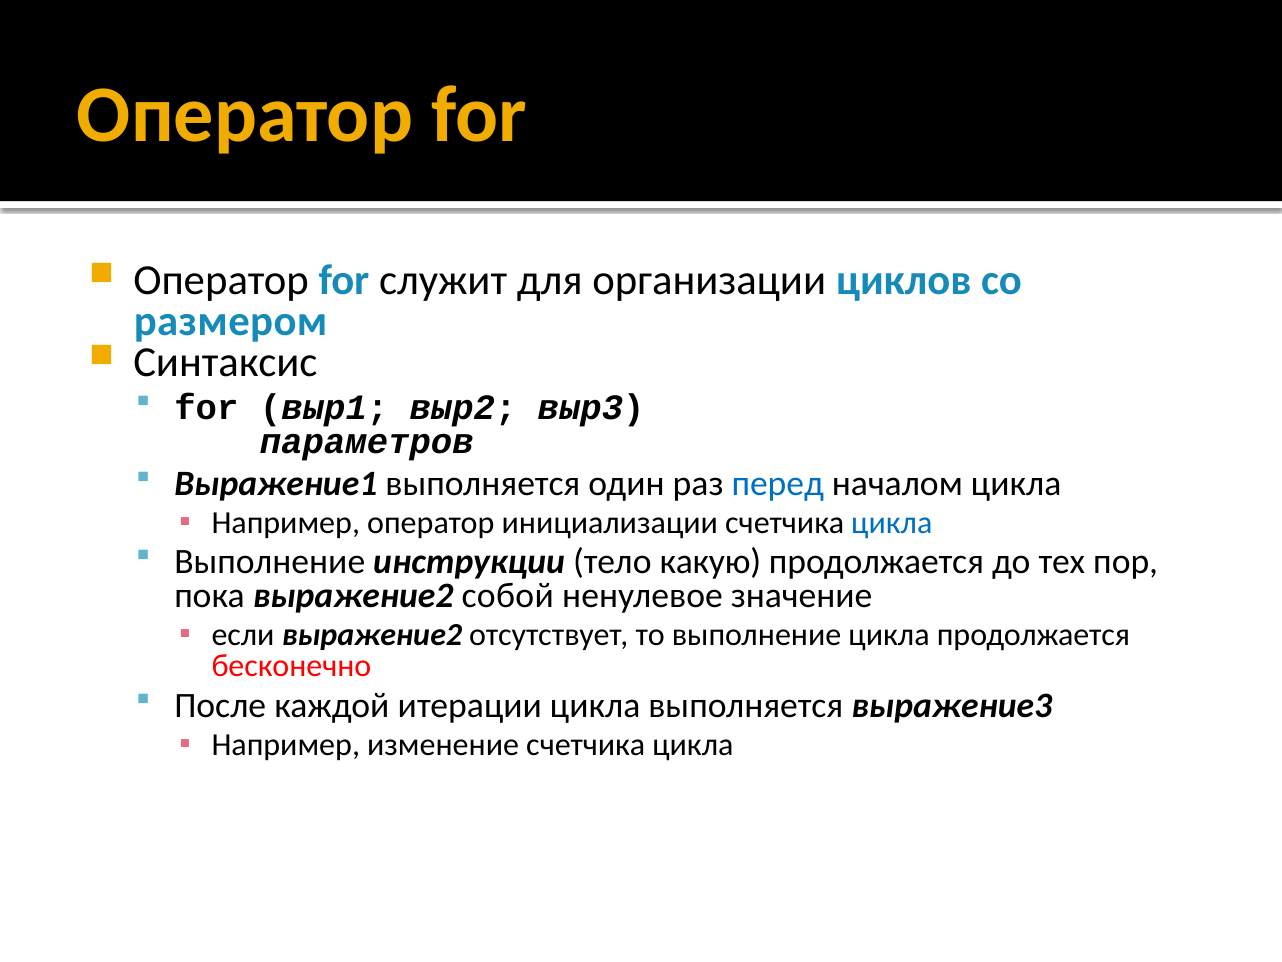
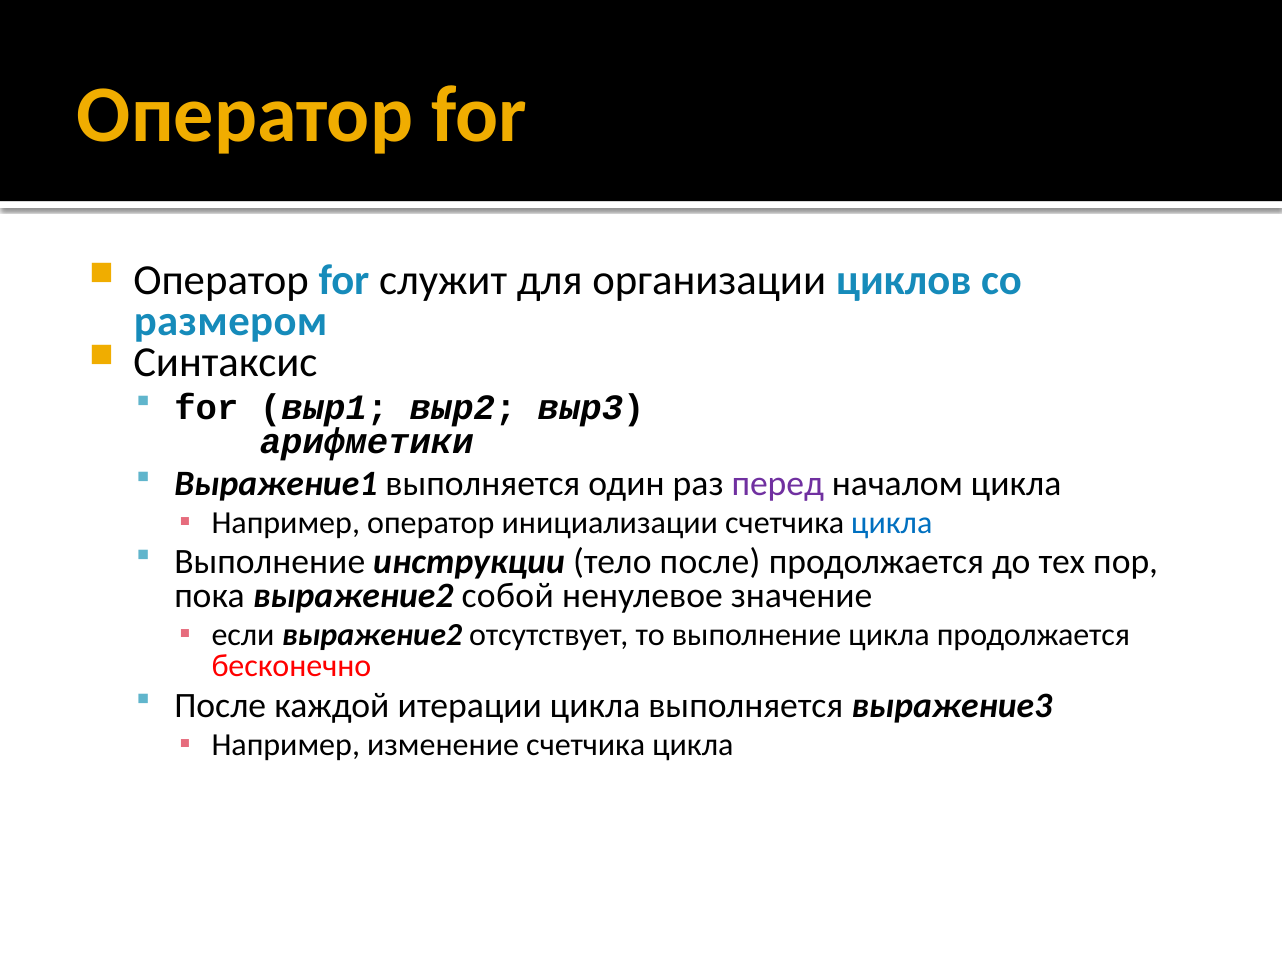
параметров: параметров -> арифметики
перед colour: blue -> purple
тело какую: какую -> после
